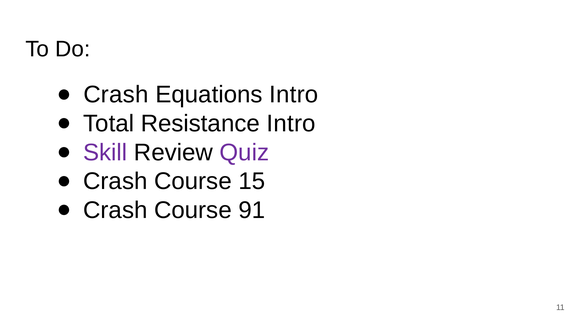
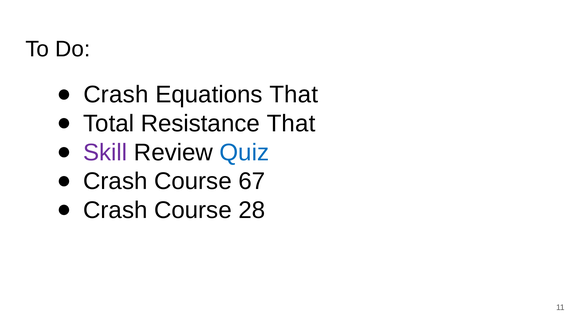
Equations Intro: Intro -> That
Resistance Intro: Intro -> That
Quiz colour: purple -> blue
15: 15 -> 67
91: 91 -> 28
